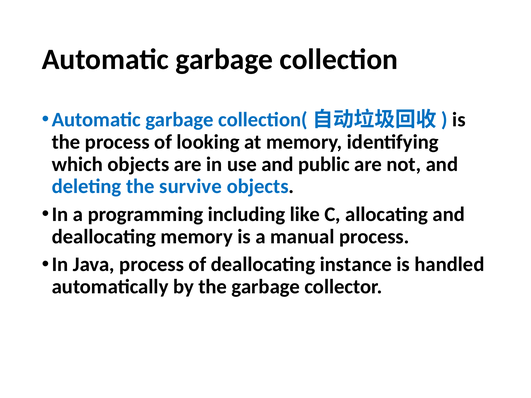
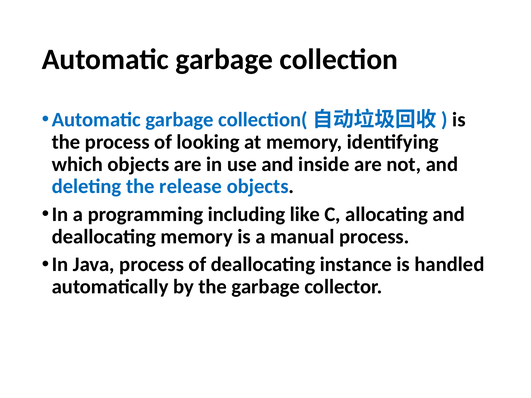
public: public -> inside
survive: survive -> release
